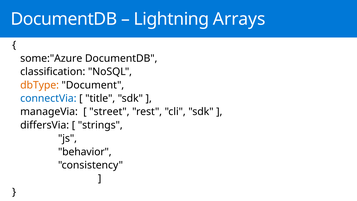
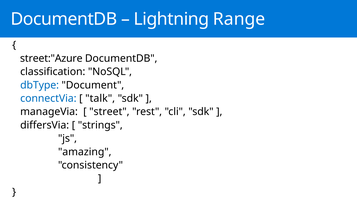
Arrays: Arrays -> Range
some:"Azure: some:"Azure -> street:"Azure
dbType colour: orange -> blue
title: title -> talk
behavior: behavior -> amazing
